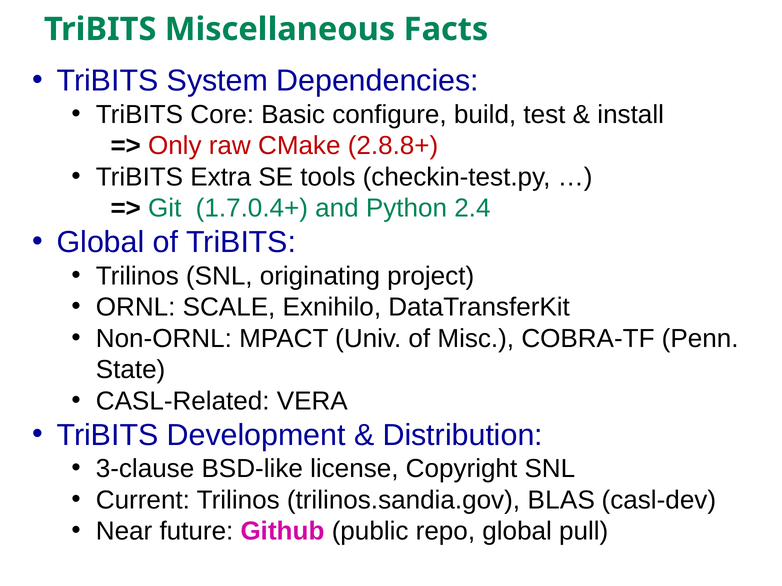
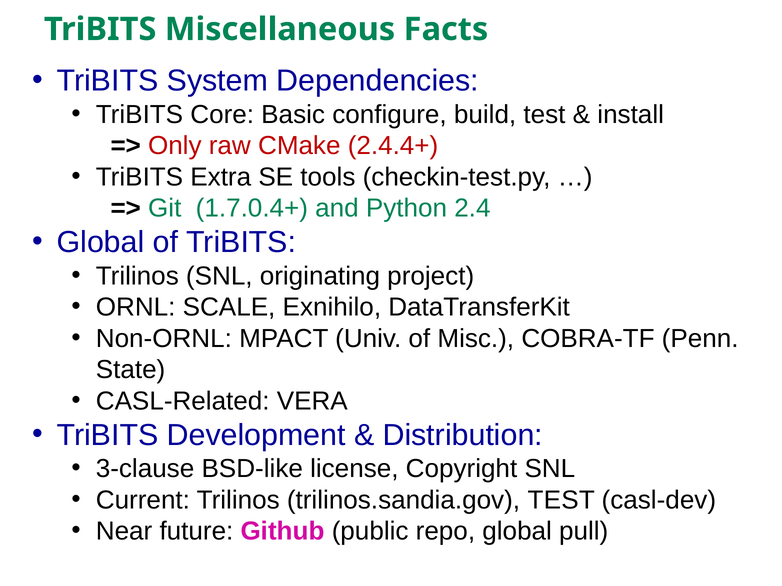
2.8.8+: 2.8.8+ -> 2.4.4+
trilinos.sandia.gov BLAS: BLAS -> TEST
